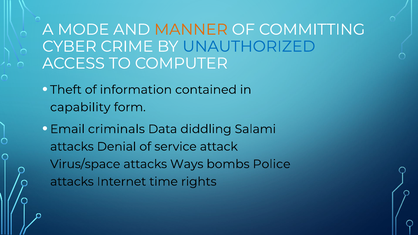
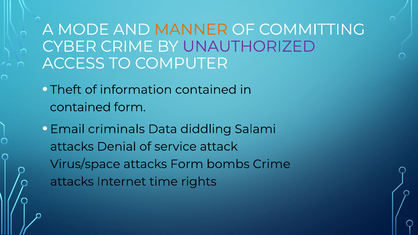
UNAUTHORIZED colour: blue -> purple
capability at (80, 107): capability -> contained
attacks Ways: Ways -> Form
bombs Police: Police -> Crime
